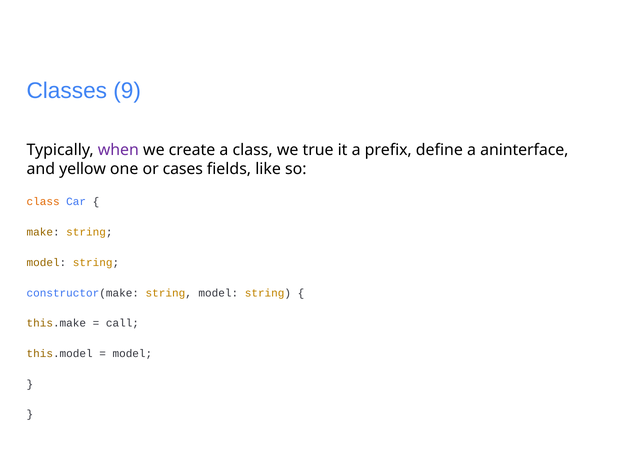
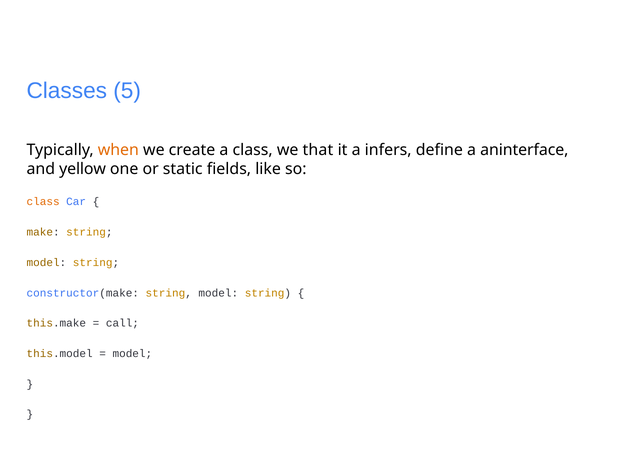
9: 9 -> 5
when colour: purple -> orange
true: true -> that
prefix: prefix -> infers
cases: cases -> static
